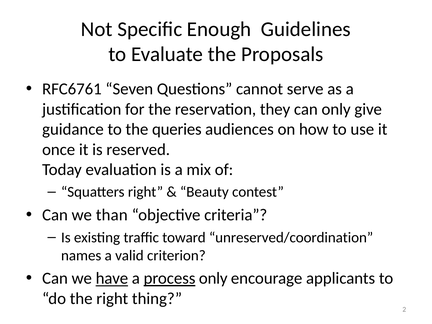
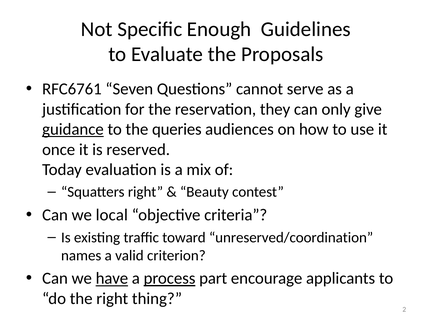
guidance underline: none -> present
than: than -> local
process only: only -> part
